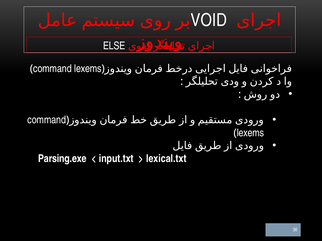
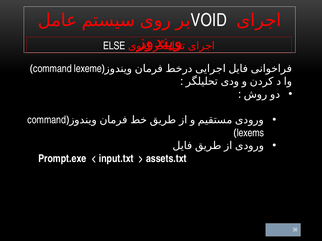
lexems at (88, 69): lexems -> lexeme
Parsing.exe: Parsing.exe -> Prompt.exe
lexical.txt: lexical.txt -> assets.txt
